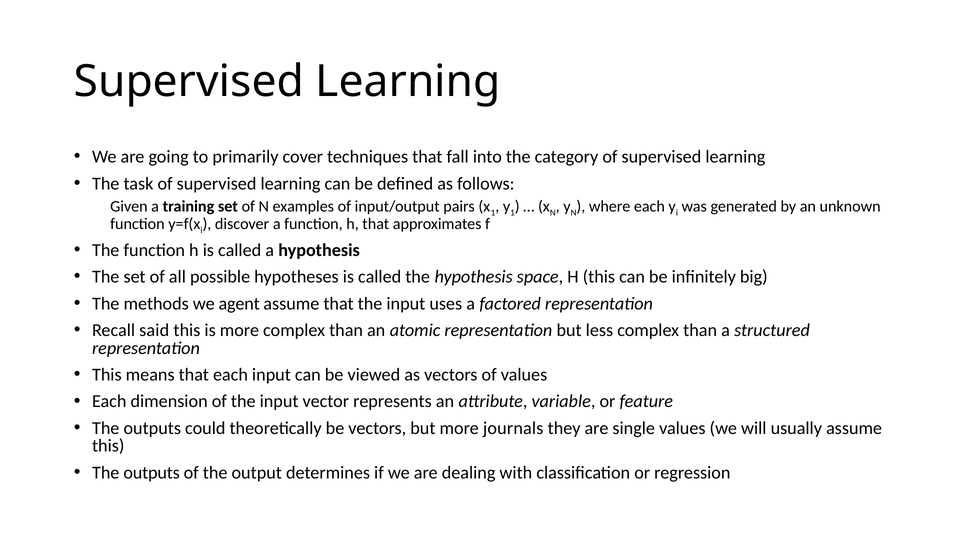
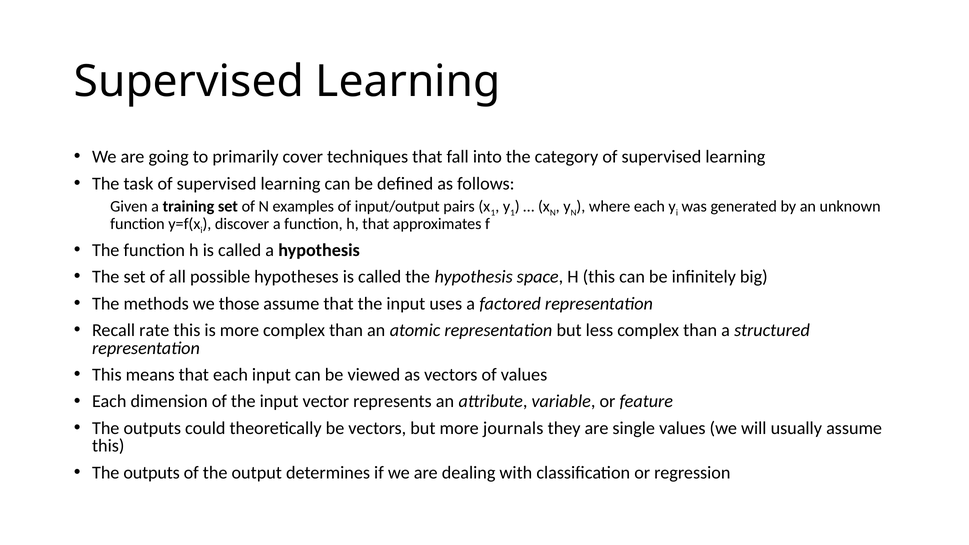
agent: agent -> those
said: said -> rate
